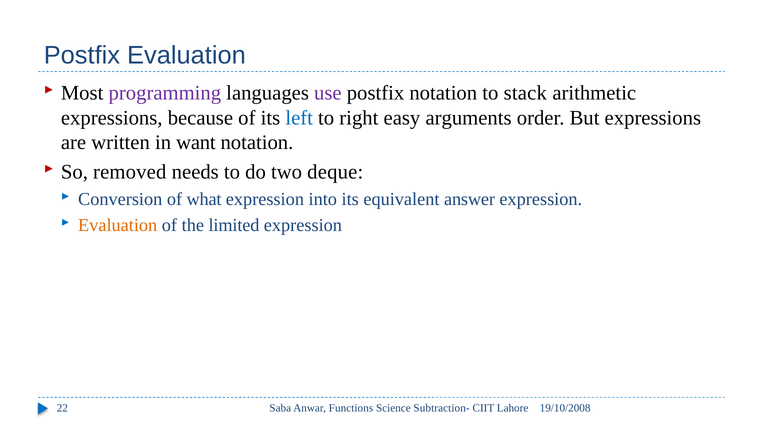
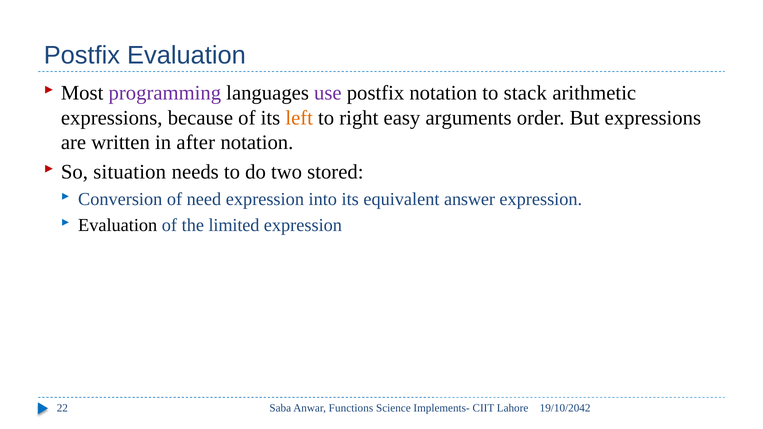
left colour: blue -> orange
want: want -> after
removed: removed -> situation
deque: deque -> stored
what: what -> need
Evaluation at (118, 225) colour: orange -> black
Subtraction-: Subtraction- -> Implements-
19/10/2008: 19/10/2008 -> 19/10/2042
